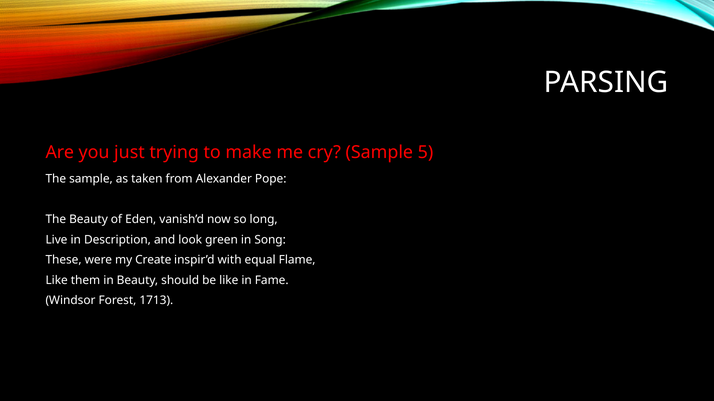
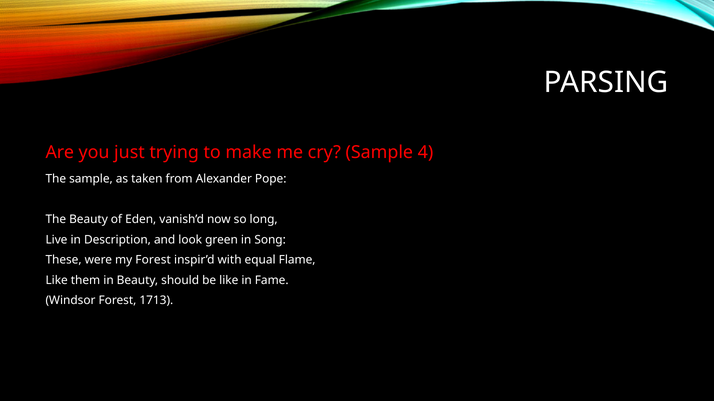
5: 5 -> 4
my Create: Create -> Forest
